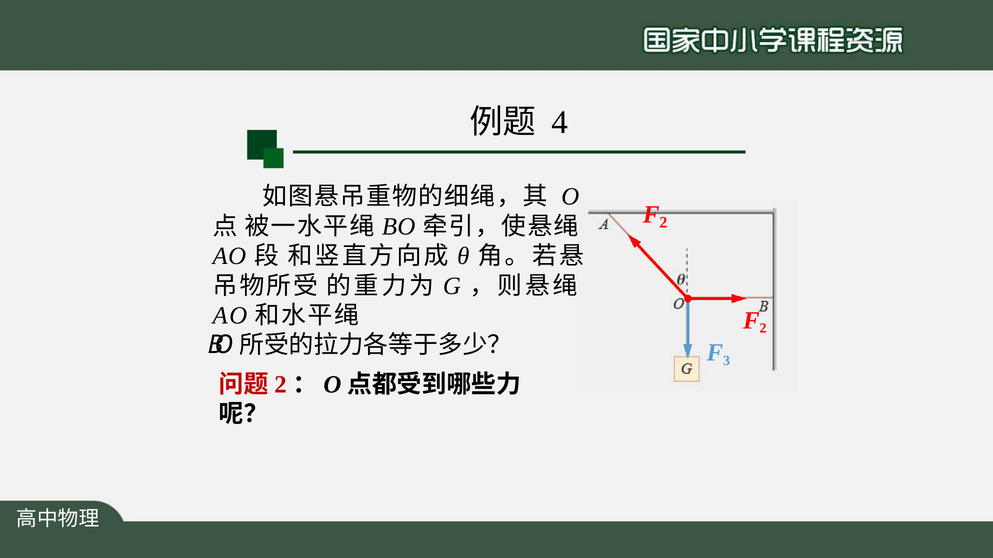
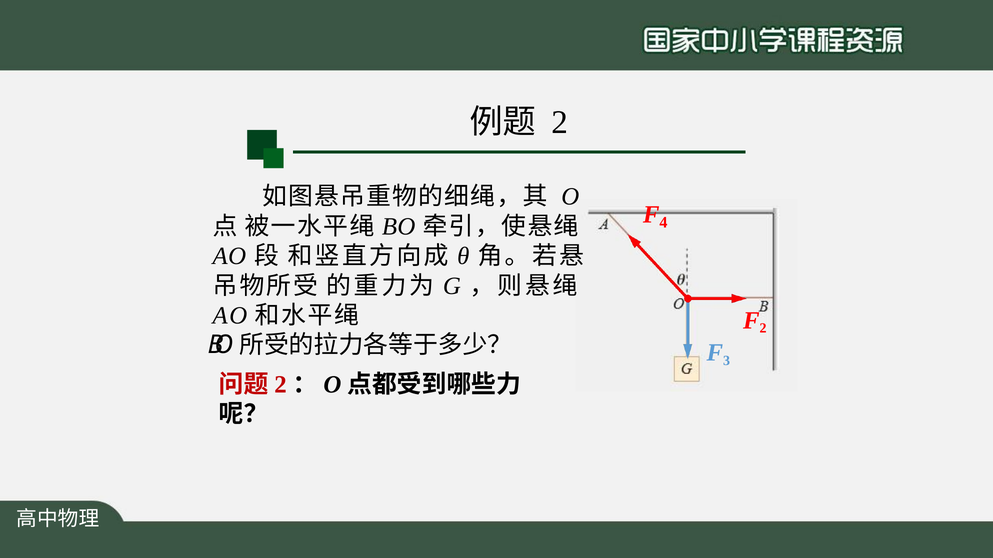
4 at (560, 123): 4 -> 2
2 at (663, 222): 2 -> 4
